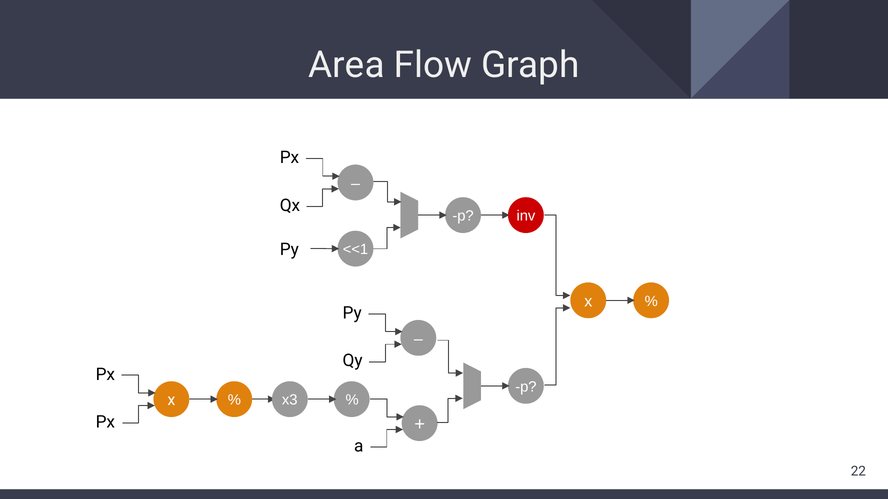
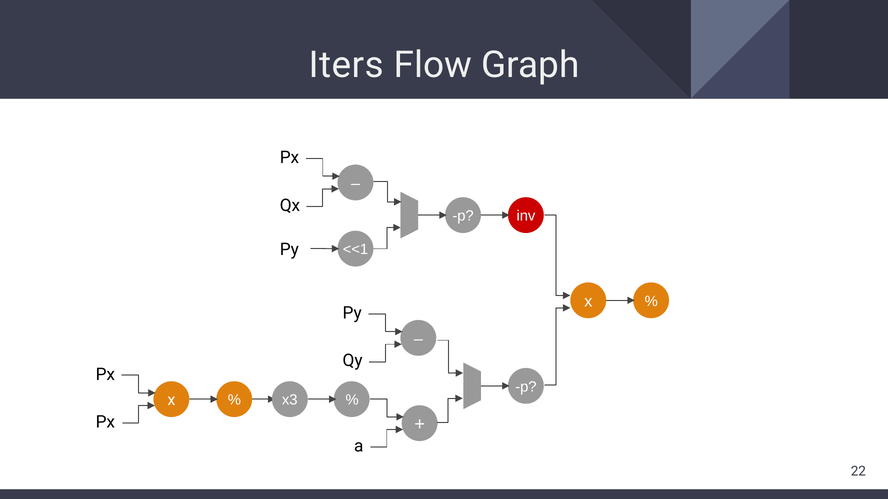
Area: Area -> Iters
